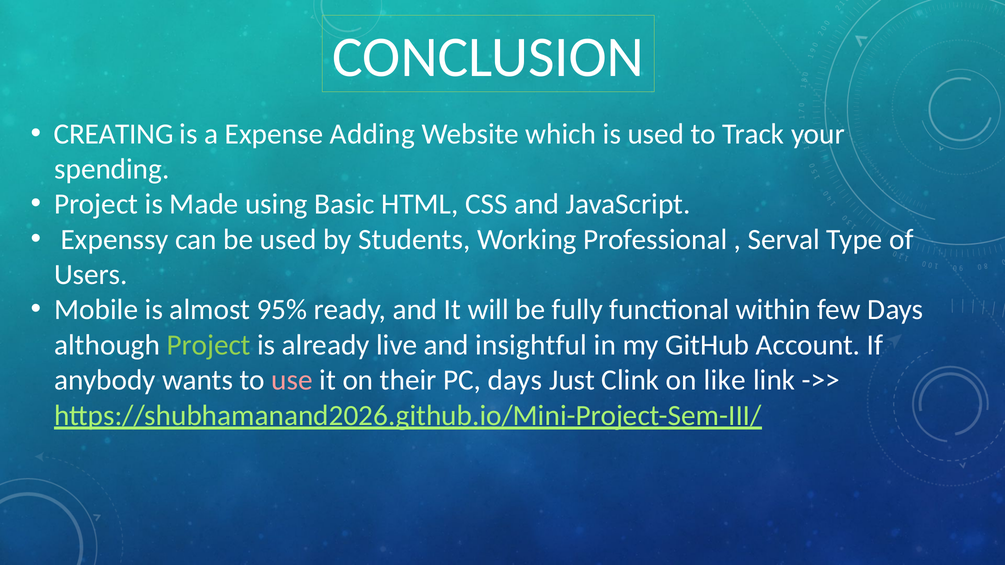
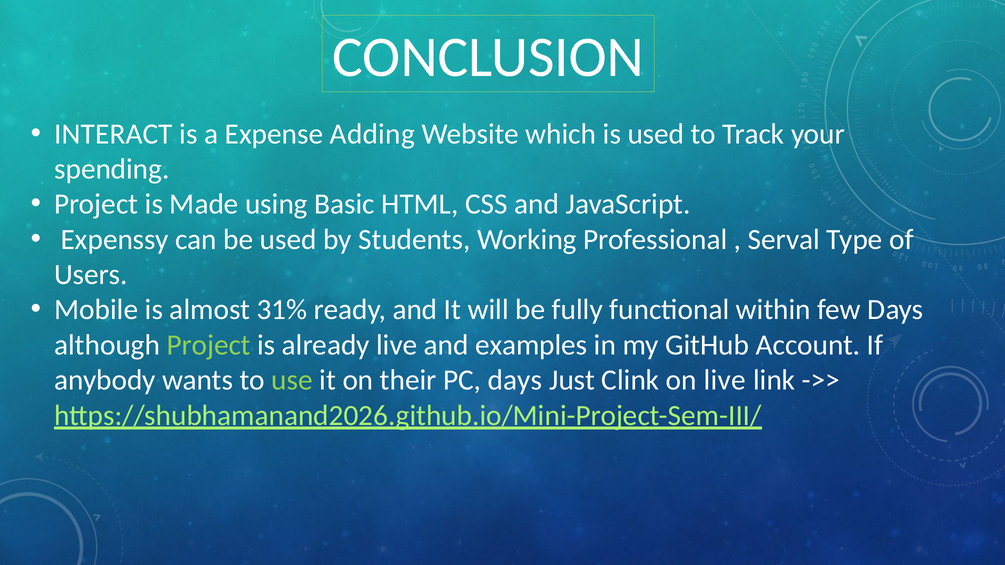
CREATING: CREATING -> INTERACT
95%: 95% -> 31%
insightful: insightful -> examples
use colour: pink -> light green
on like: like -> live
